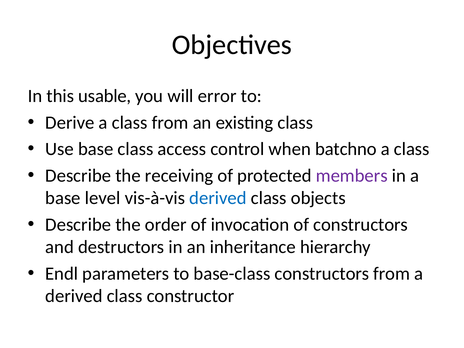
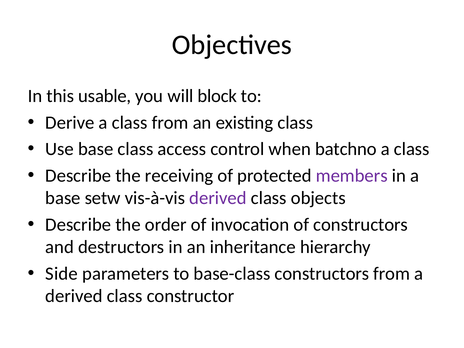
error: error -> block
level: level -> setw
derived at (218, 198) colour: blue -> purple
Endl: Endl -> Side
